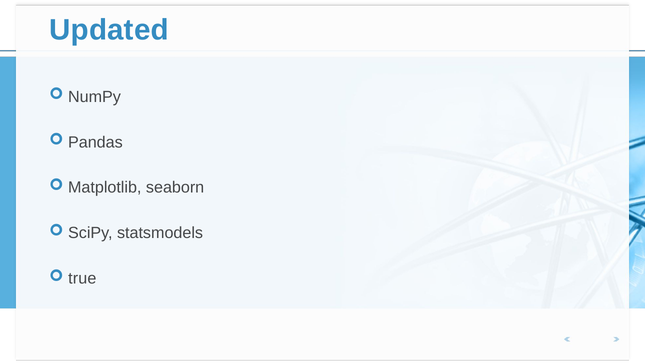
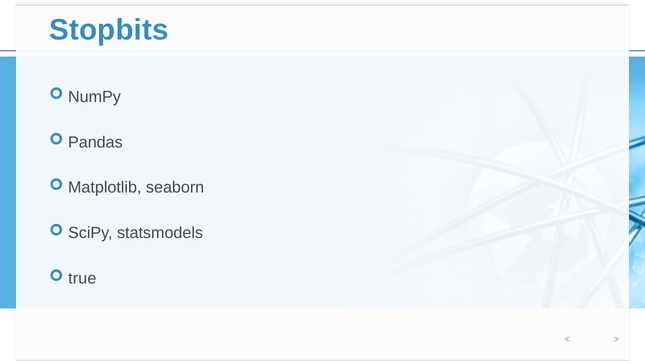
Updated: Updated -> Stopbits
